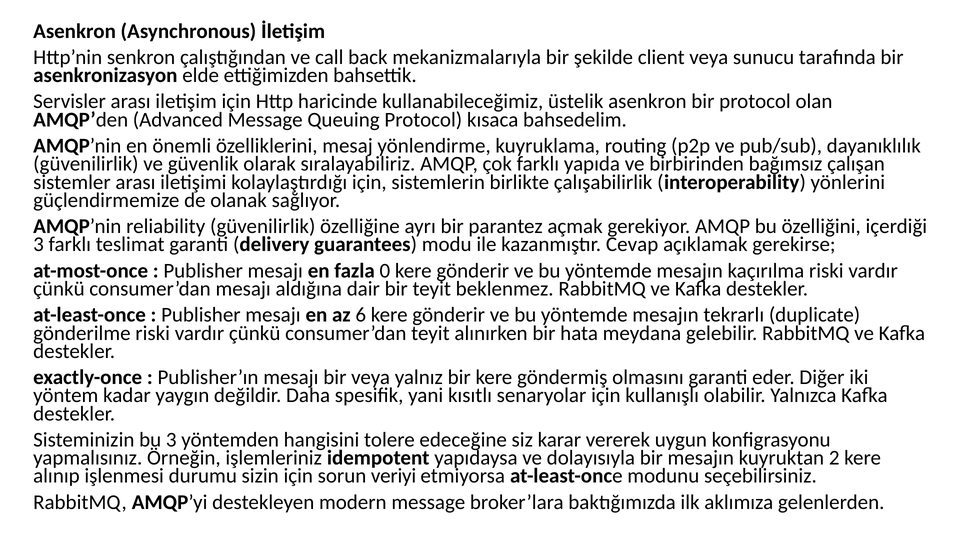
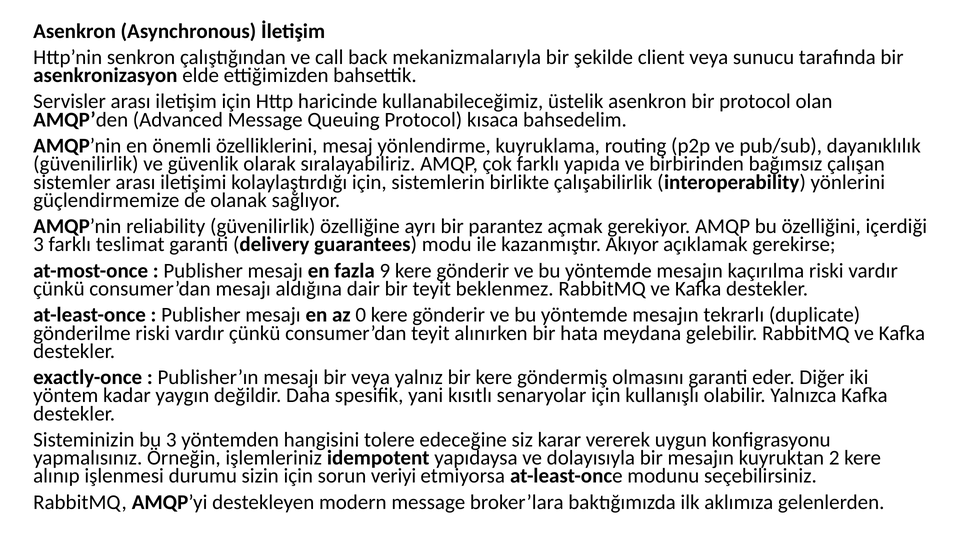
Cevap: Cevap -> Akıyor
0: 0 -> 9
6: 6 -> 0
